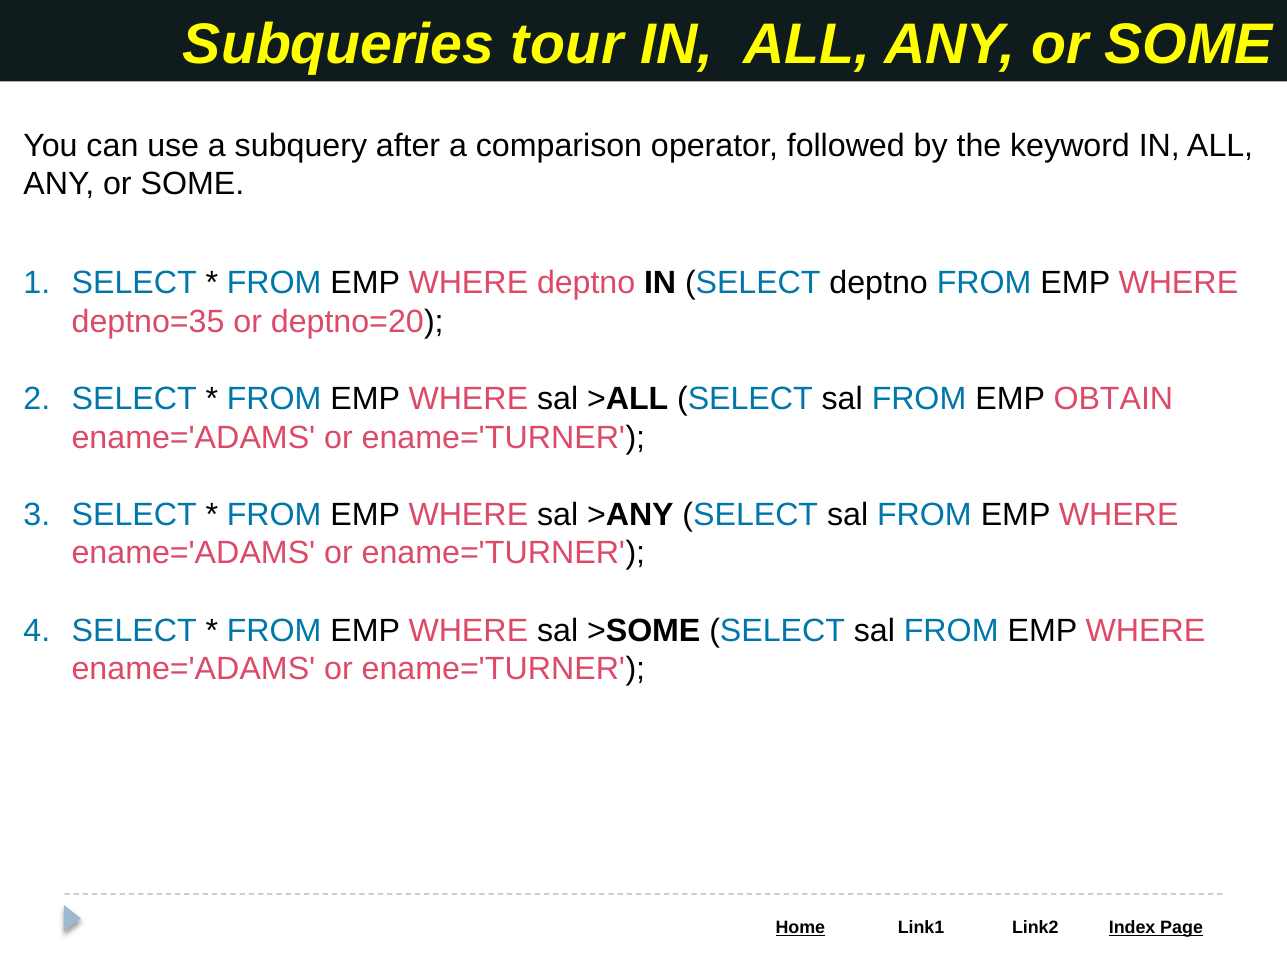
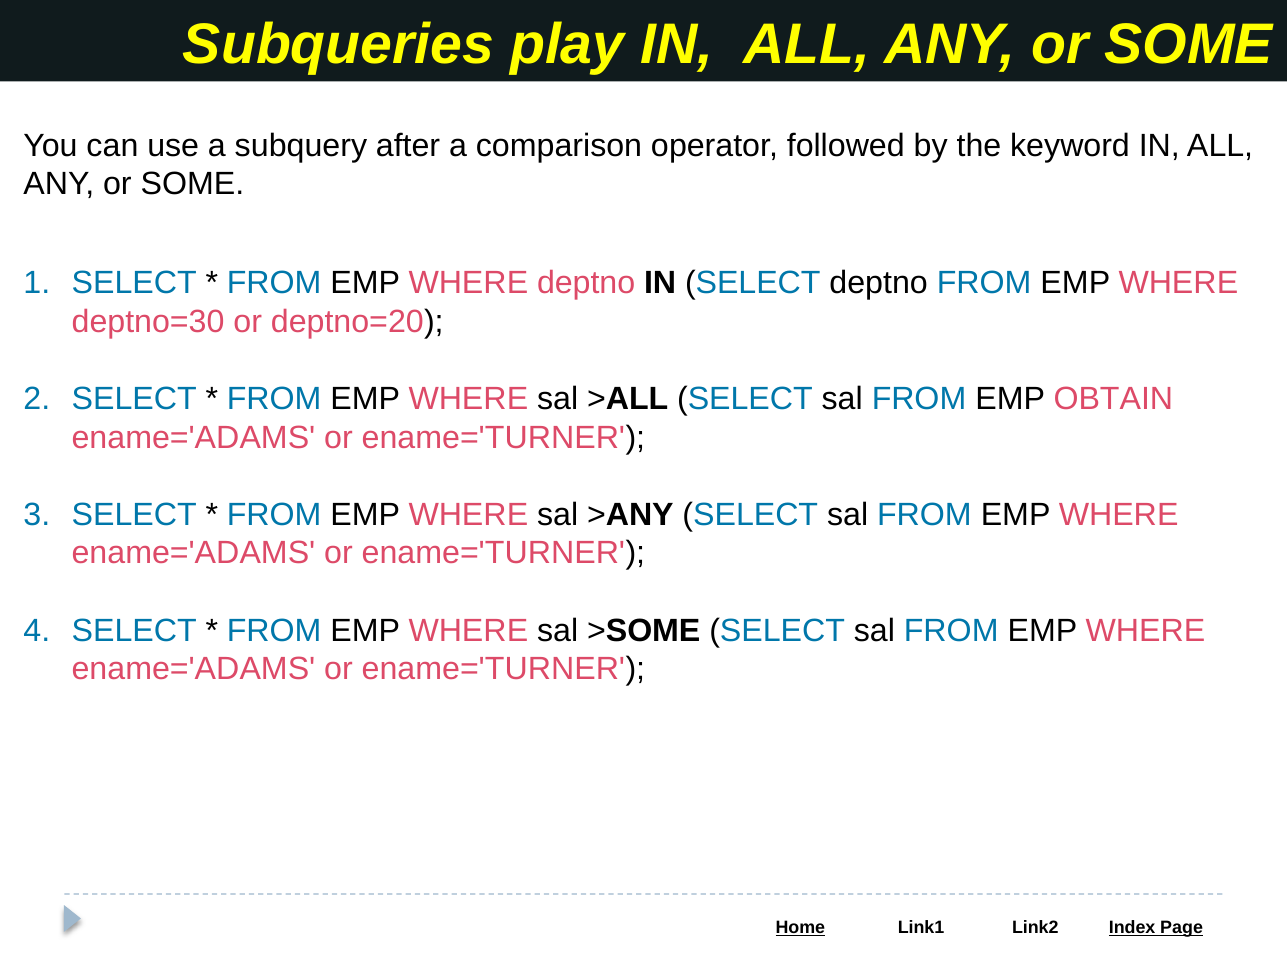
tour: tour -> play
deptno=35: deptno=35 -> deptno=30
